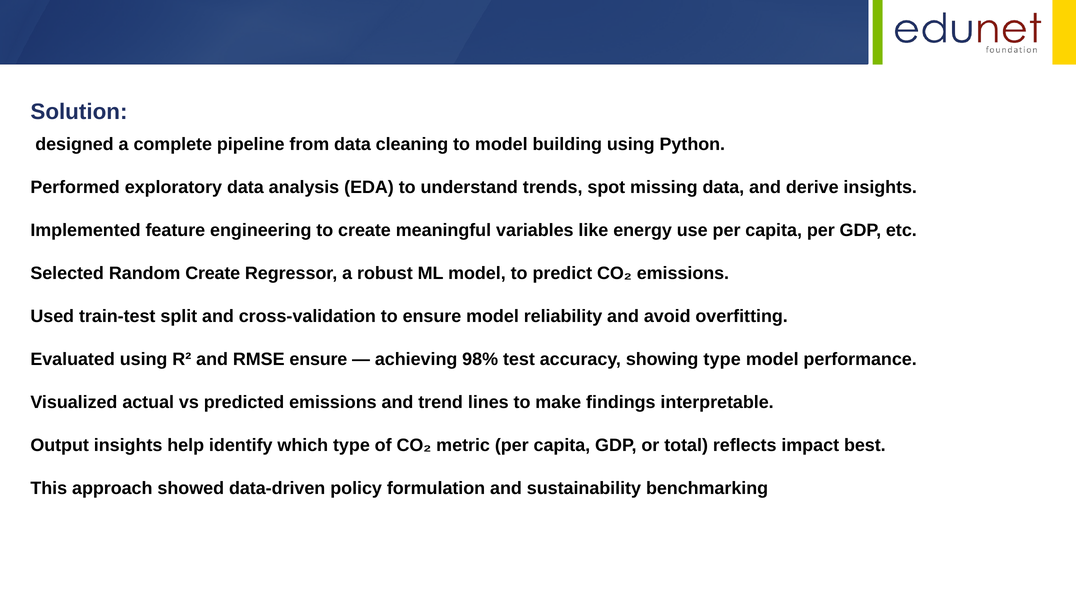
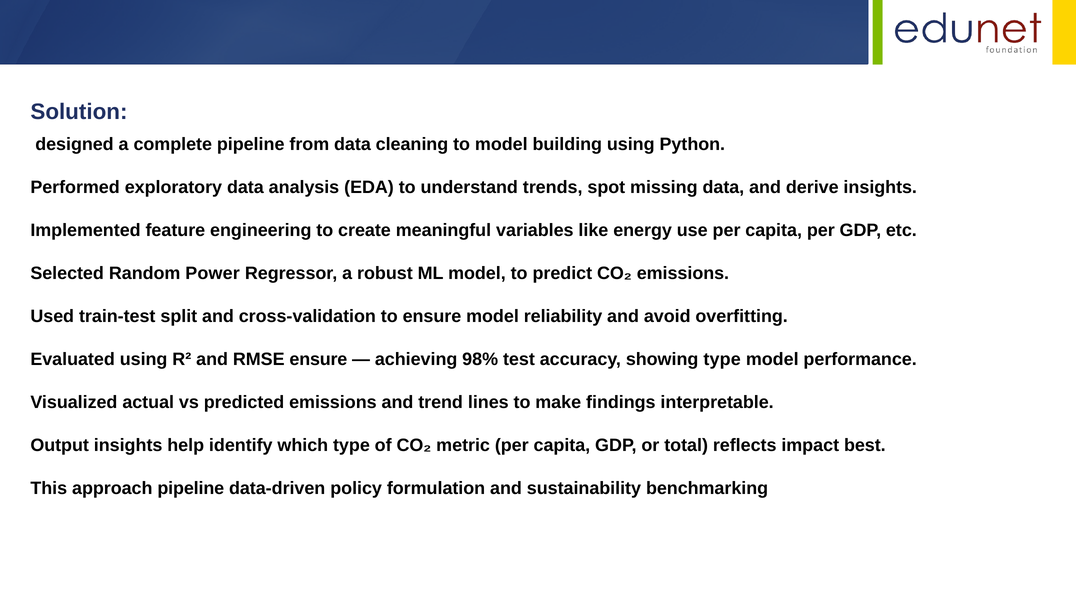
Random Create: Create -> Power
approach showed: showed -> pipeline
